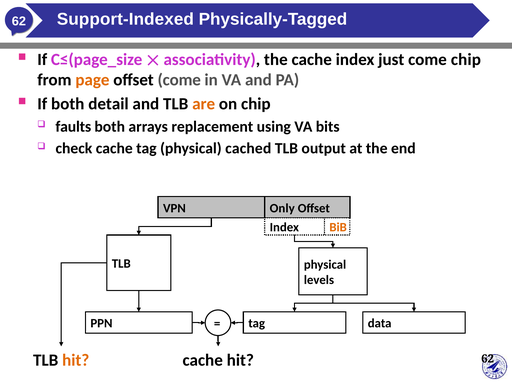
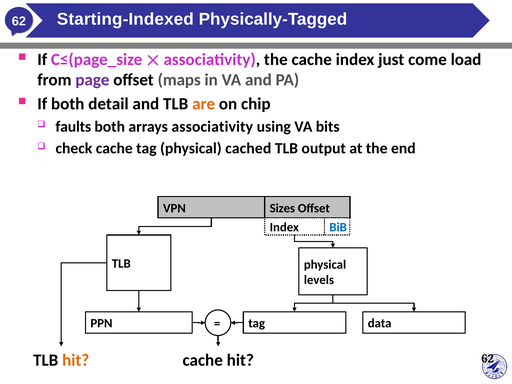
Support-Indexed: Support-Indexed -> Starting-Indexed
come chip: chip -> load
page colour: orange -> purple
offset come: come -> maps
arrays replacement: replacement -> associativity
Only: Only -> Sizes
BiB colour: orange -> blue
